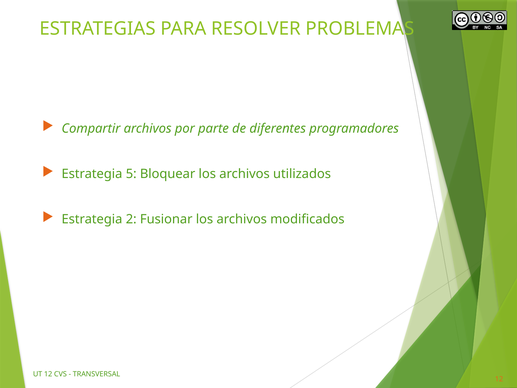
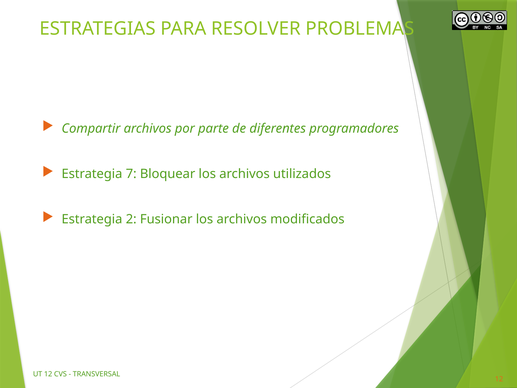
5: 5 -> 7
